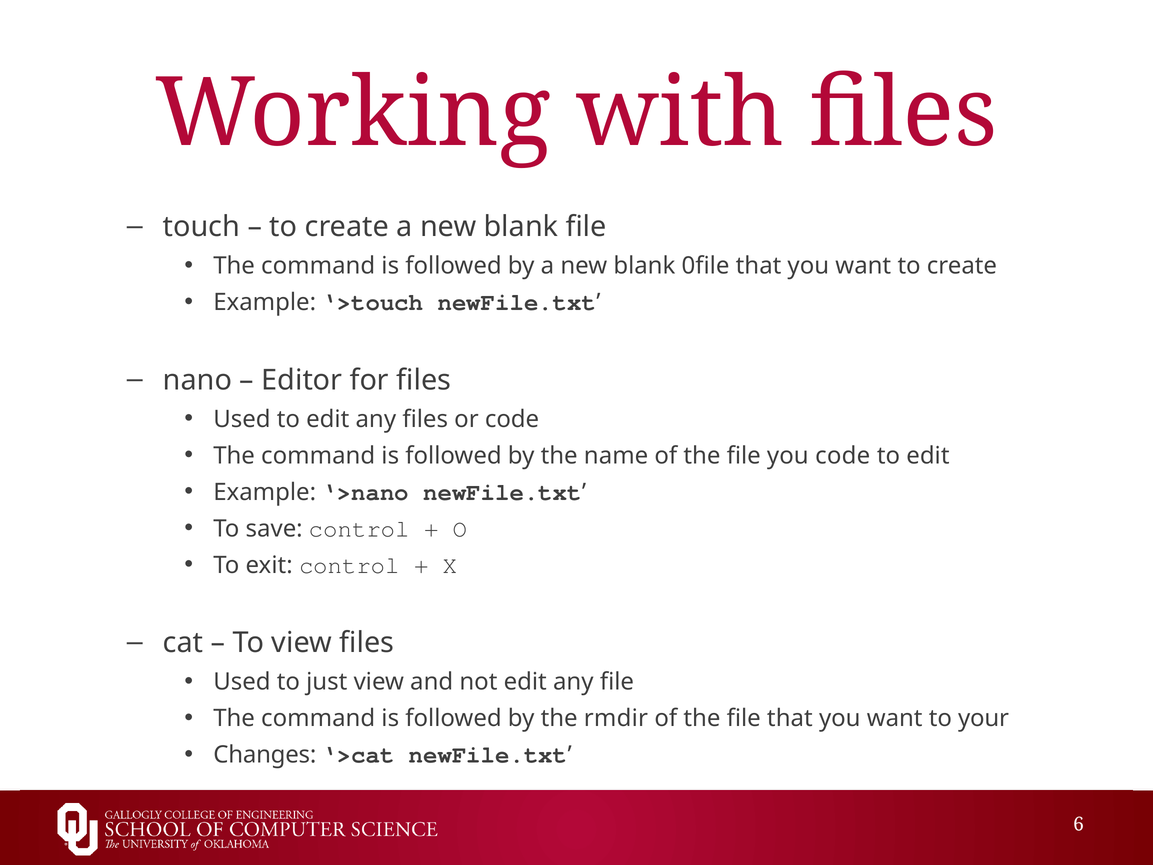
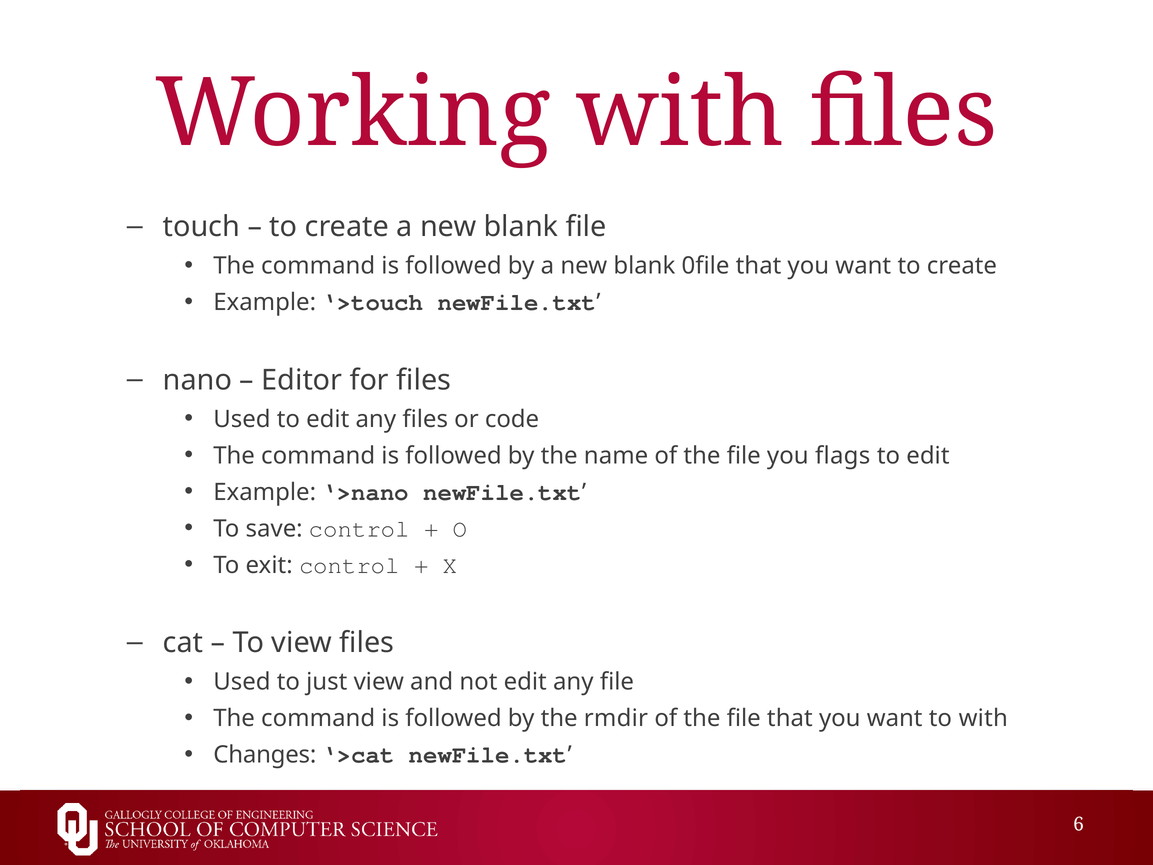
you code: code -> flags
to your: your -> with
